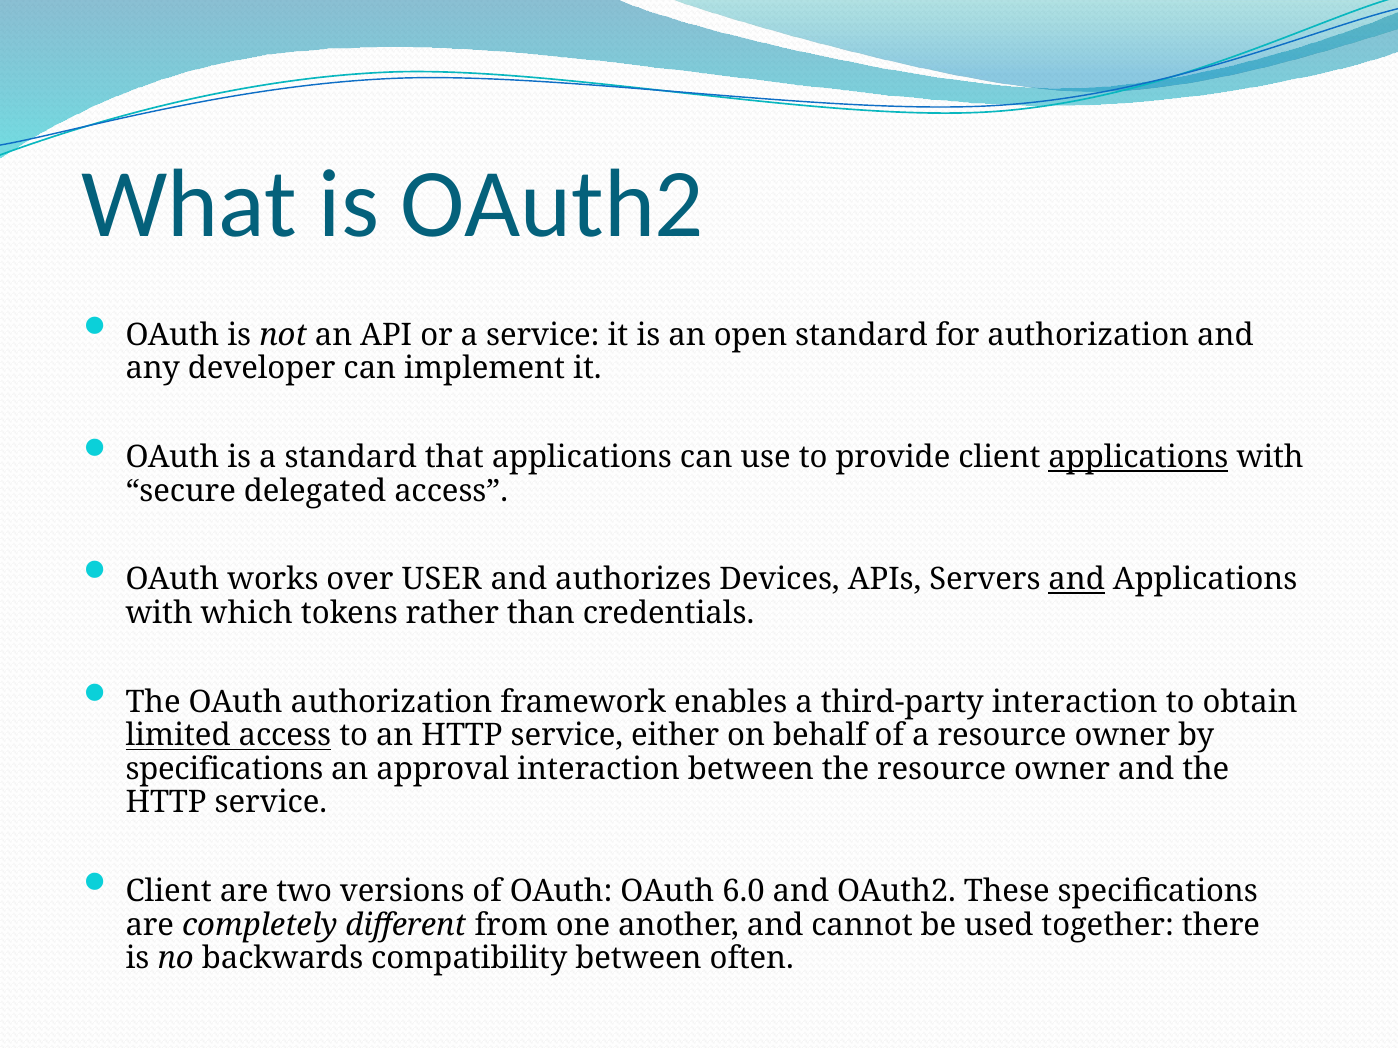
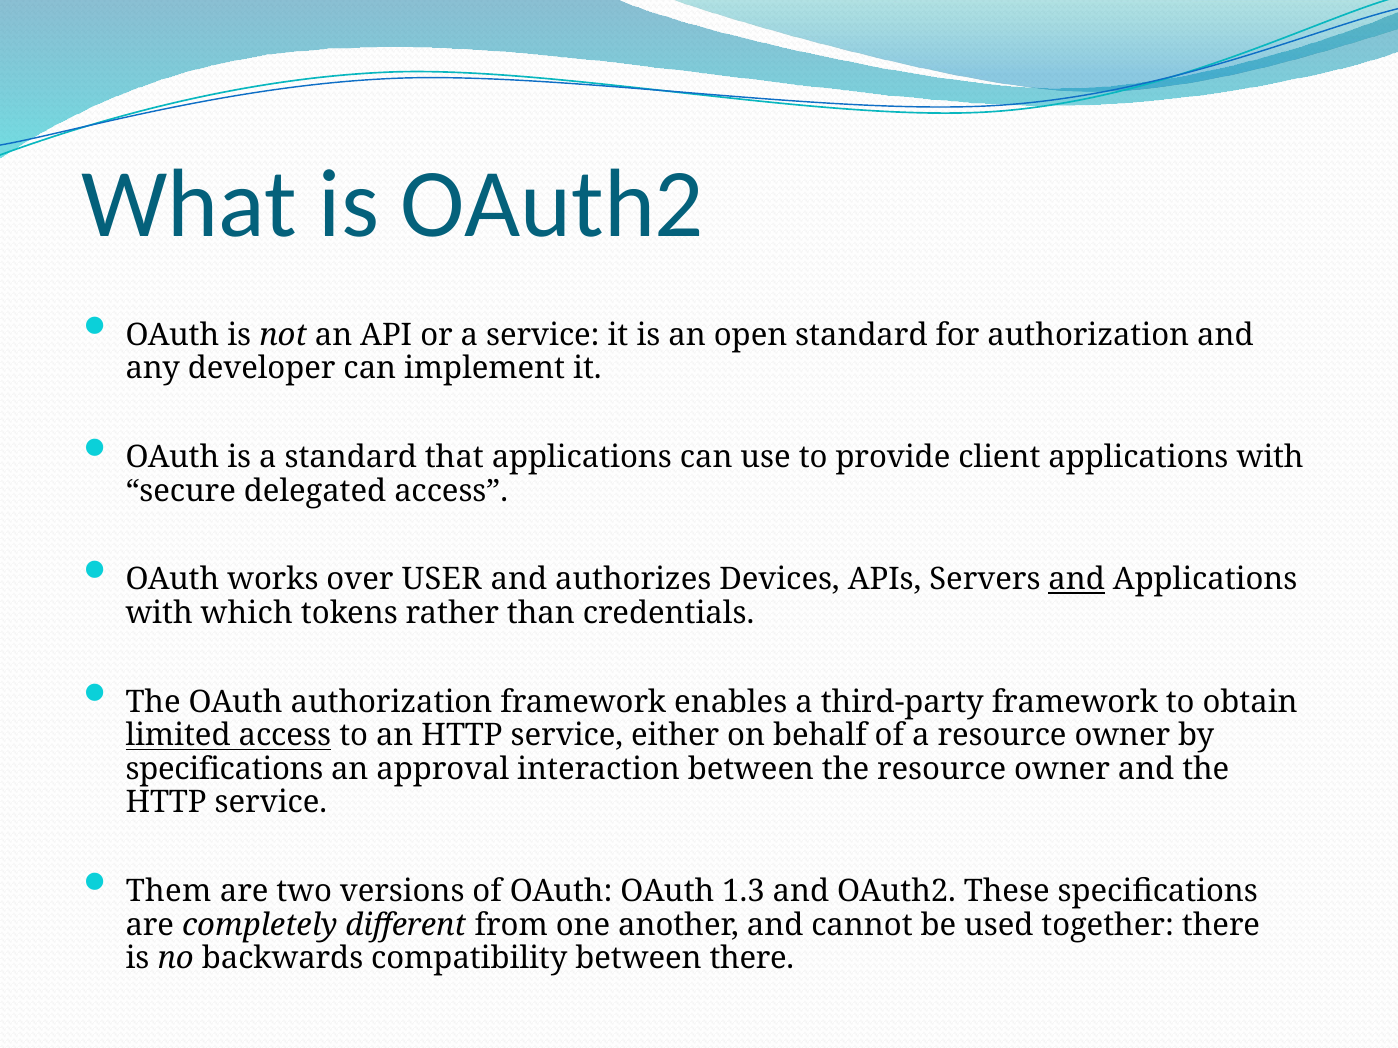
applications at (1138, 458) underline: present -> none
third-party interaction: interaction -> framework
Client at (169, 892): Client -> Them
6.0: 6.0 -> 1.3
between often: often -> there
